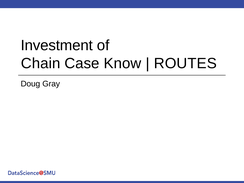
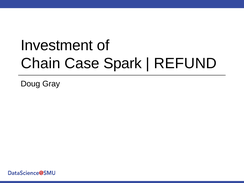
Know: Know -> Spark
ROUTES: ROUTES -> REFUND
